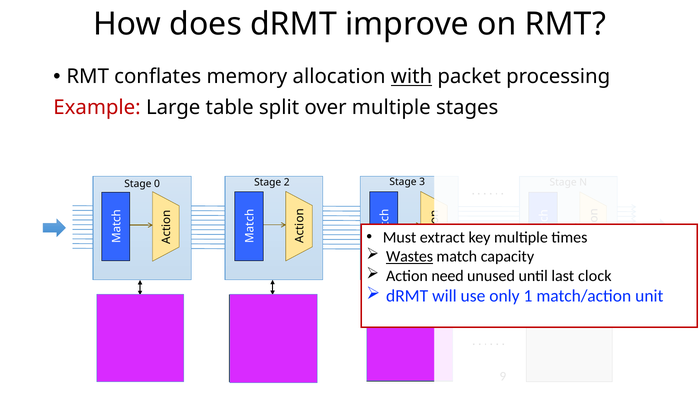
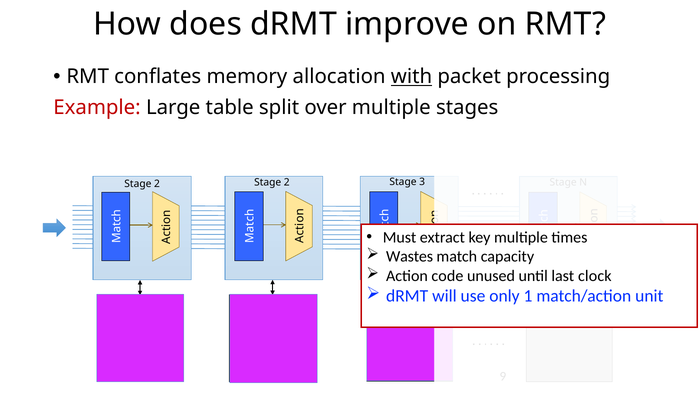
0 at (157, 184): 0 -> 2
Wastes underline: present -> none
need: need -> code
